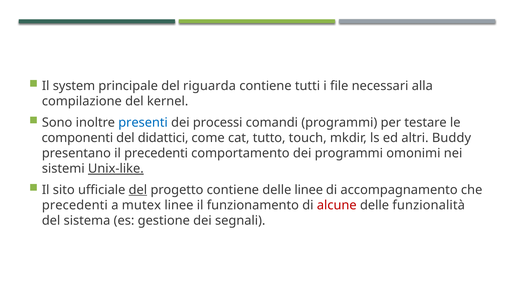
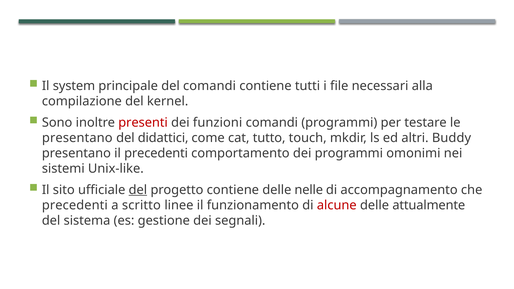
del riguarda: riguarda -> comandi
presenti colour: blue -> red
processi: processi -> funzioni
componenti at (77, 138): componenti -> presentano
Unix-like underline: present -> none
delle linee: linee -> nelle
mutex: mutex -> scritto
funzionalità: funzionalità -> attualmente
